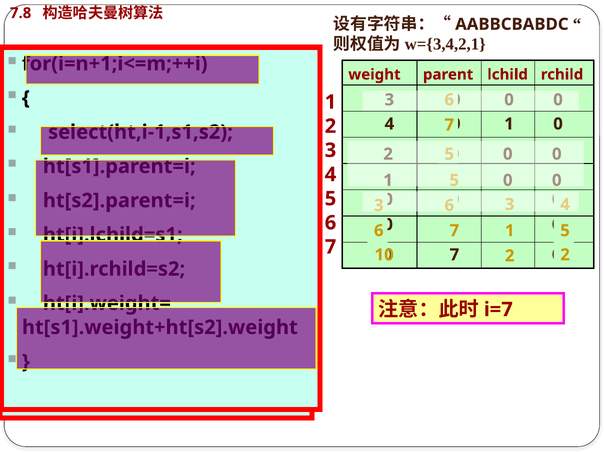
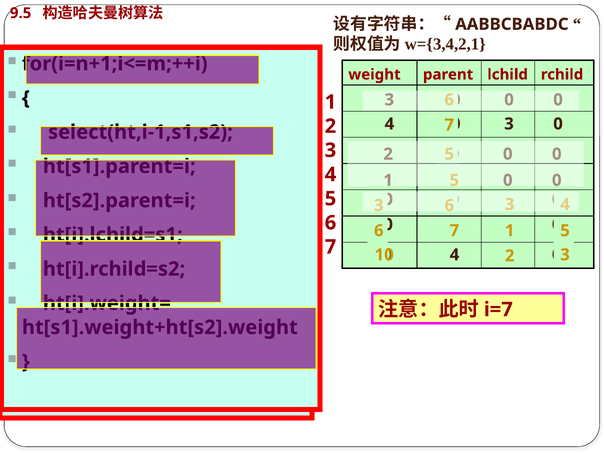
7.8: 7.8 -> 9.5
1 at (509, 124): 1 -> 3
7 at (454, 255): 7 -> 4
2 at (565, 255): 2 -> 3
